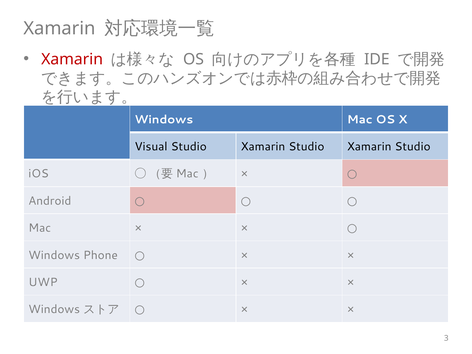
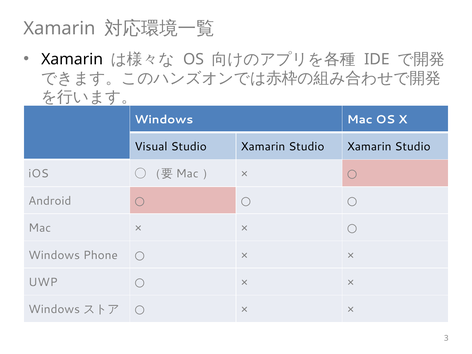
Xamarin at (72, 59) colour: red -> black
